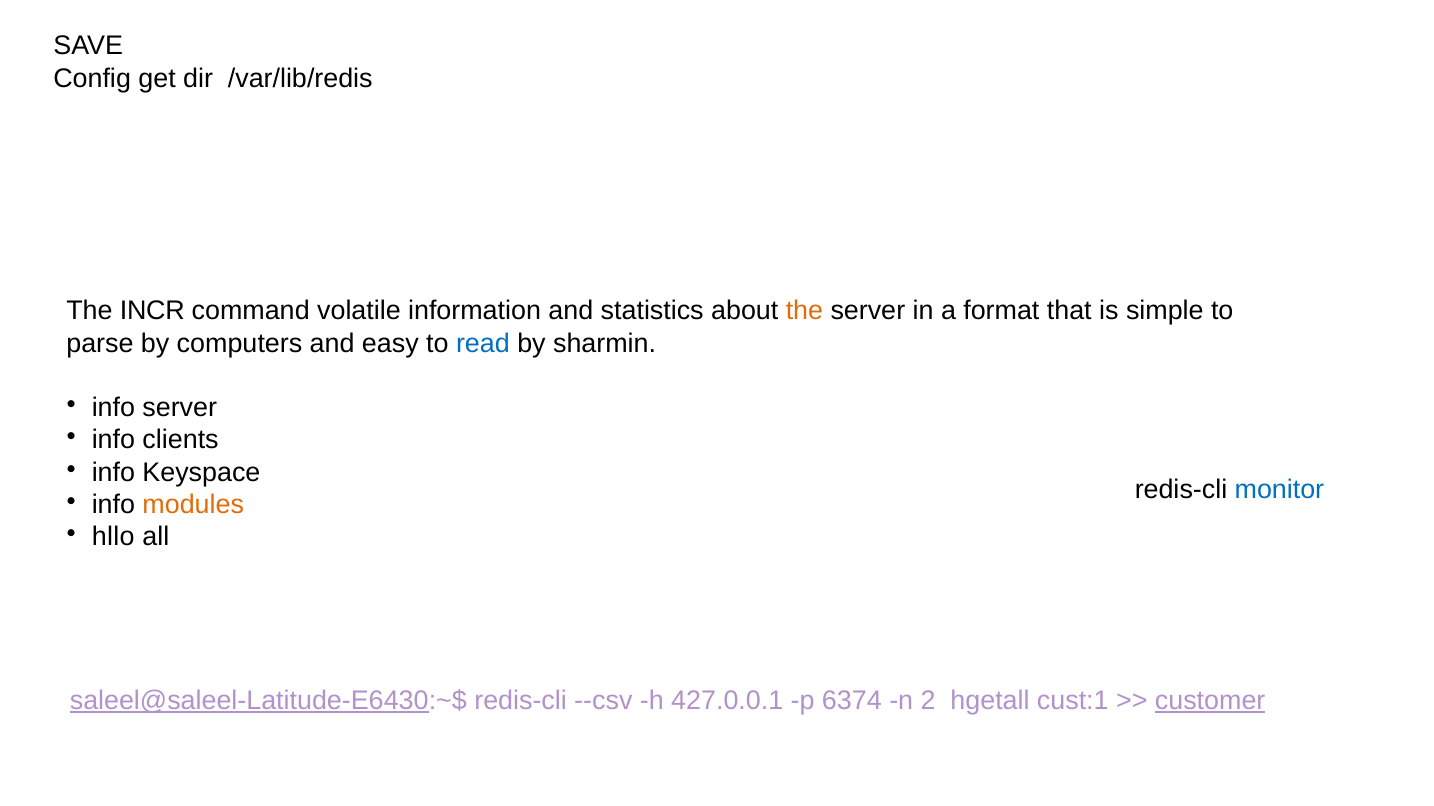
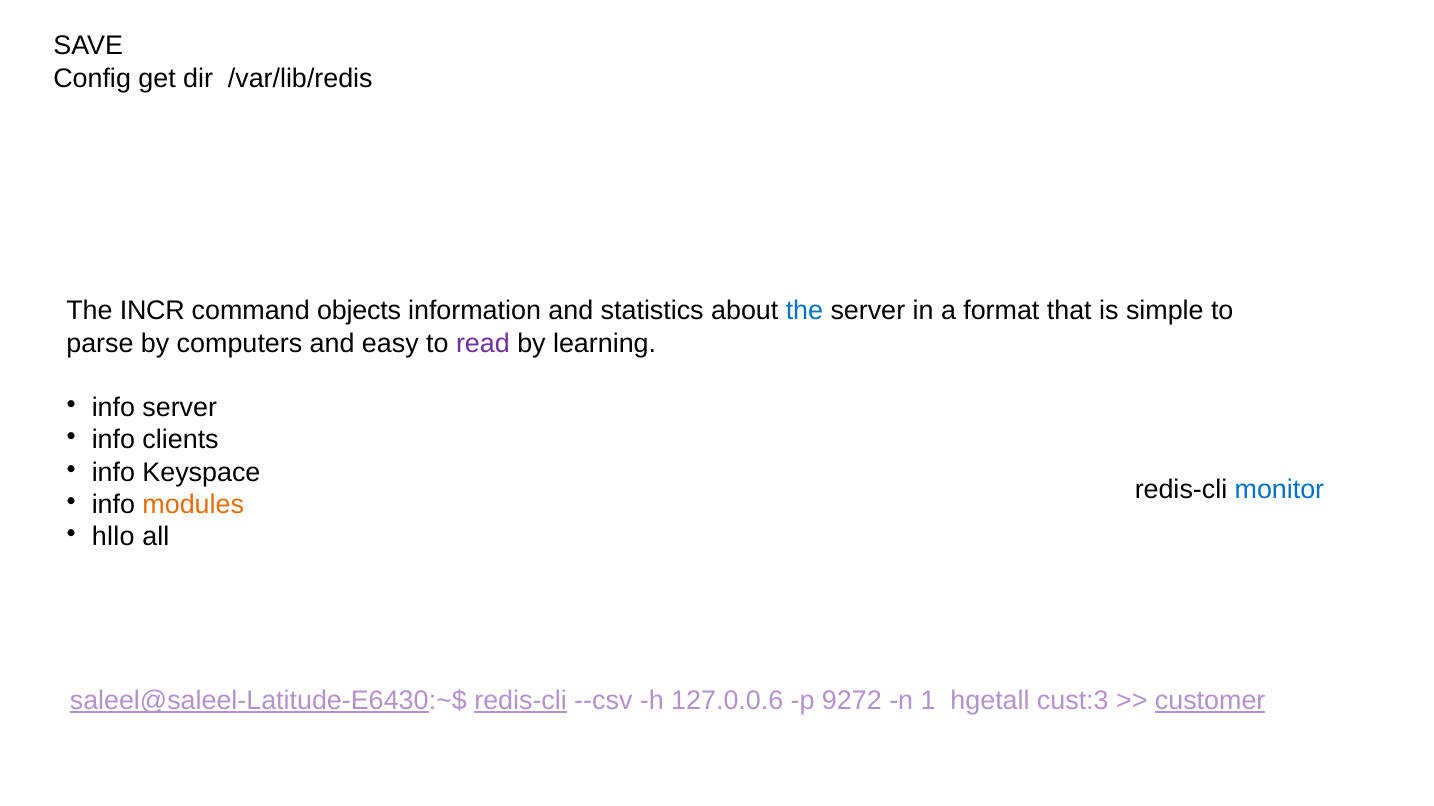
volatile: volatile -> objects
the at (804, 311) colour: orange -> blue
read colour: blue -> purple
sharmin: sharmin -> learning
redis-cli at (521, 701) underline: none -> present
427.0.0.1: 427.0.0.1 -> 127.0.0.6
6374: 6374 -> 9272
2: 2 -> 1
cust:1: cust:1 -> cust:3
